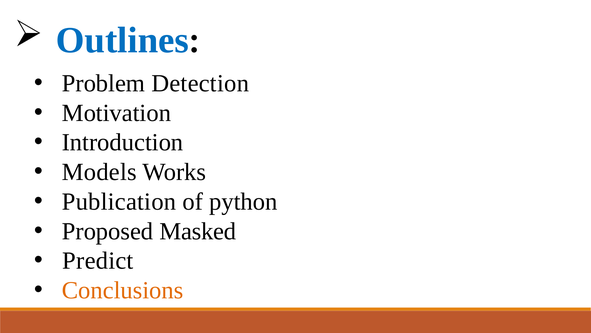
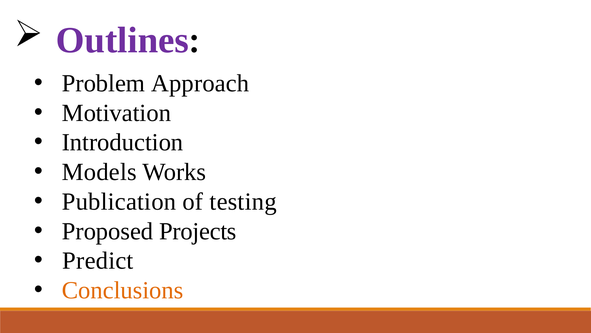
Outlines colour: blue -> purple
Detection: Detection -> Approach
python: python -> testing
Masked: Masked -> Projects
